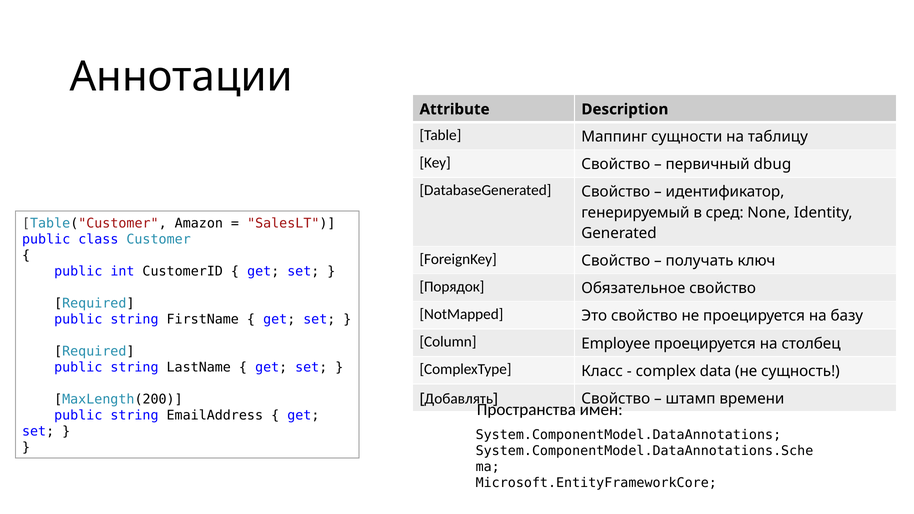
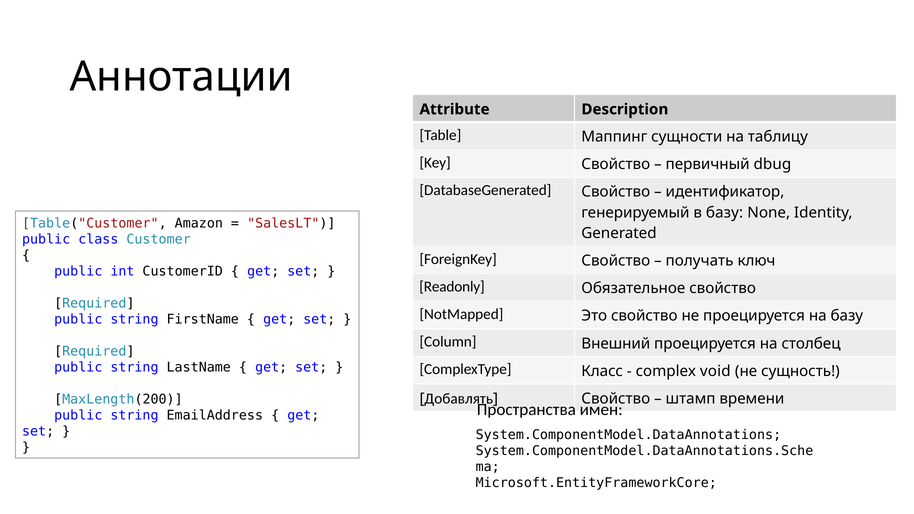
в сред: сред -> базу
Порядок: Порядок -> Readonly
Employee: Employee -> Внешний
data: data -> void
